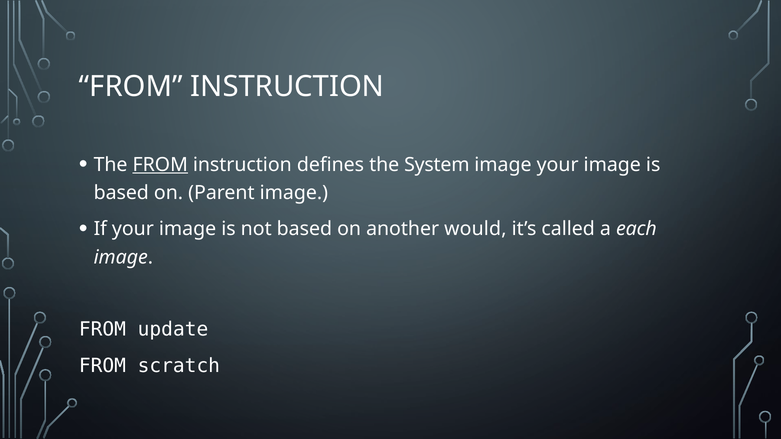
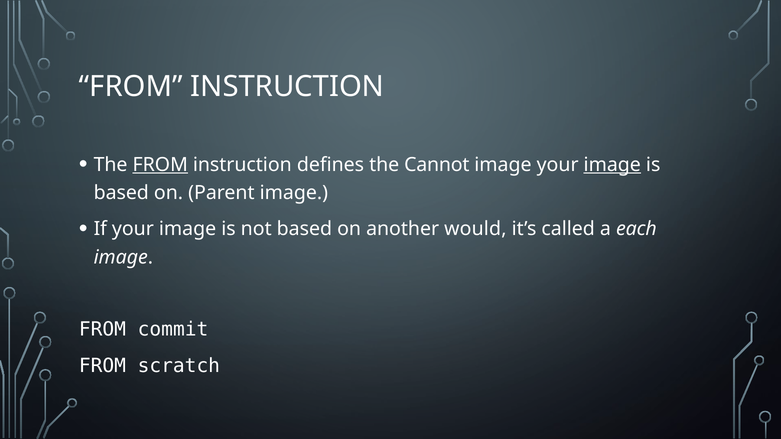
System: System -> Cannot
image at (612, 165) underline: none -> present
update: update -> commit
